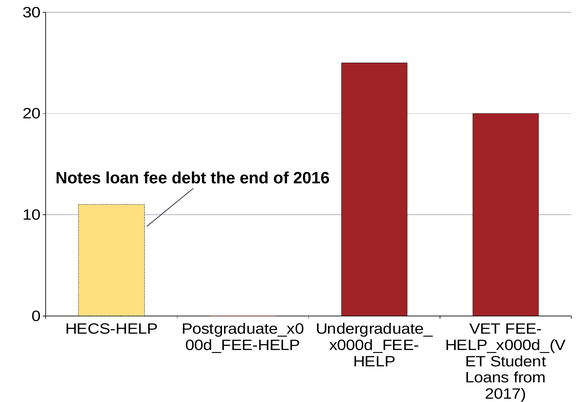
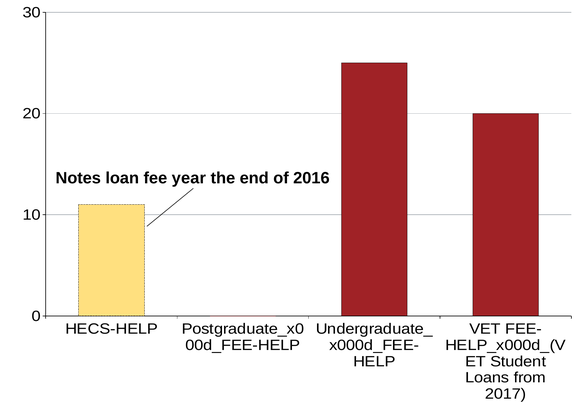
debt: debt -> year
